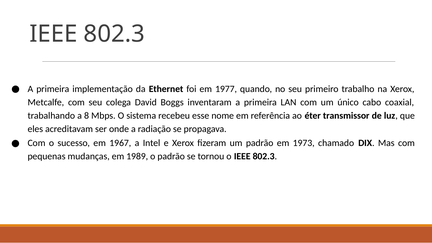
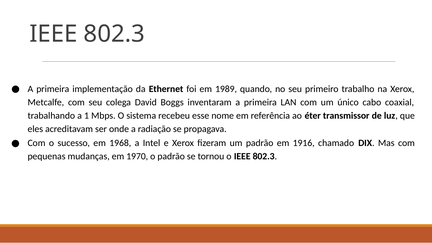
1977: 1977 -> 1989
8: 8 -> 1
1967: 1967 -> 1968
1973: 1973 -> 1916
1989: 1989 -> 1970
